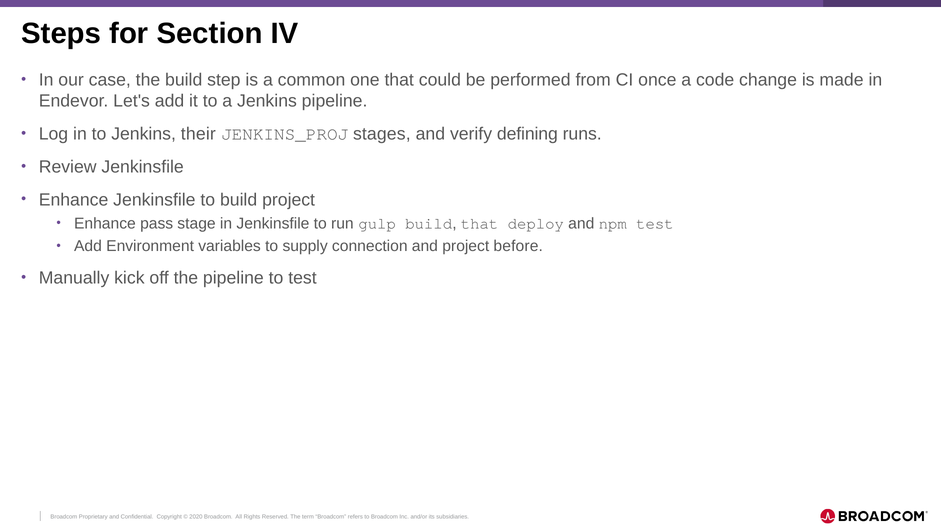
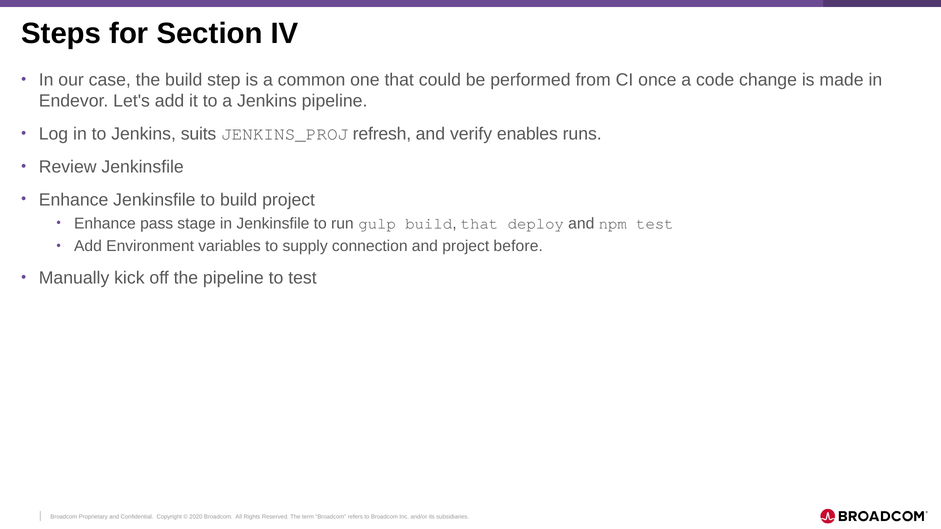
their: their -> suits
stages: stages -> refresh
defining: defining -> enables
